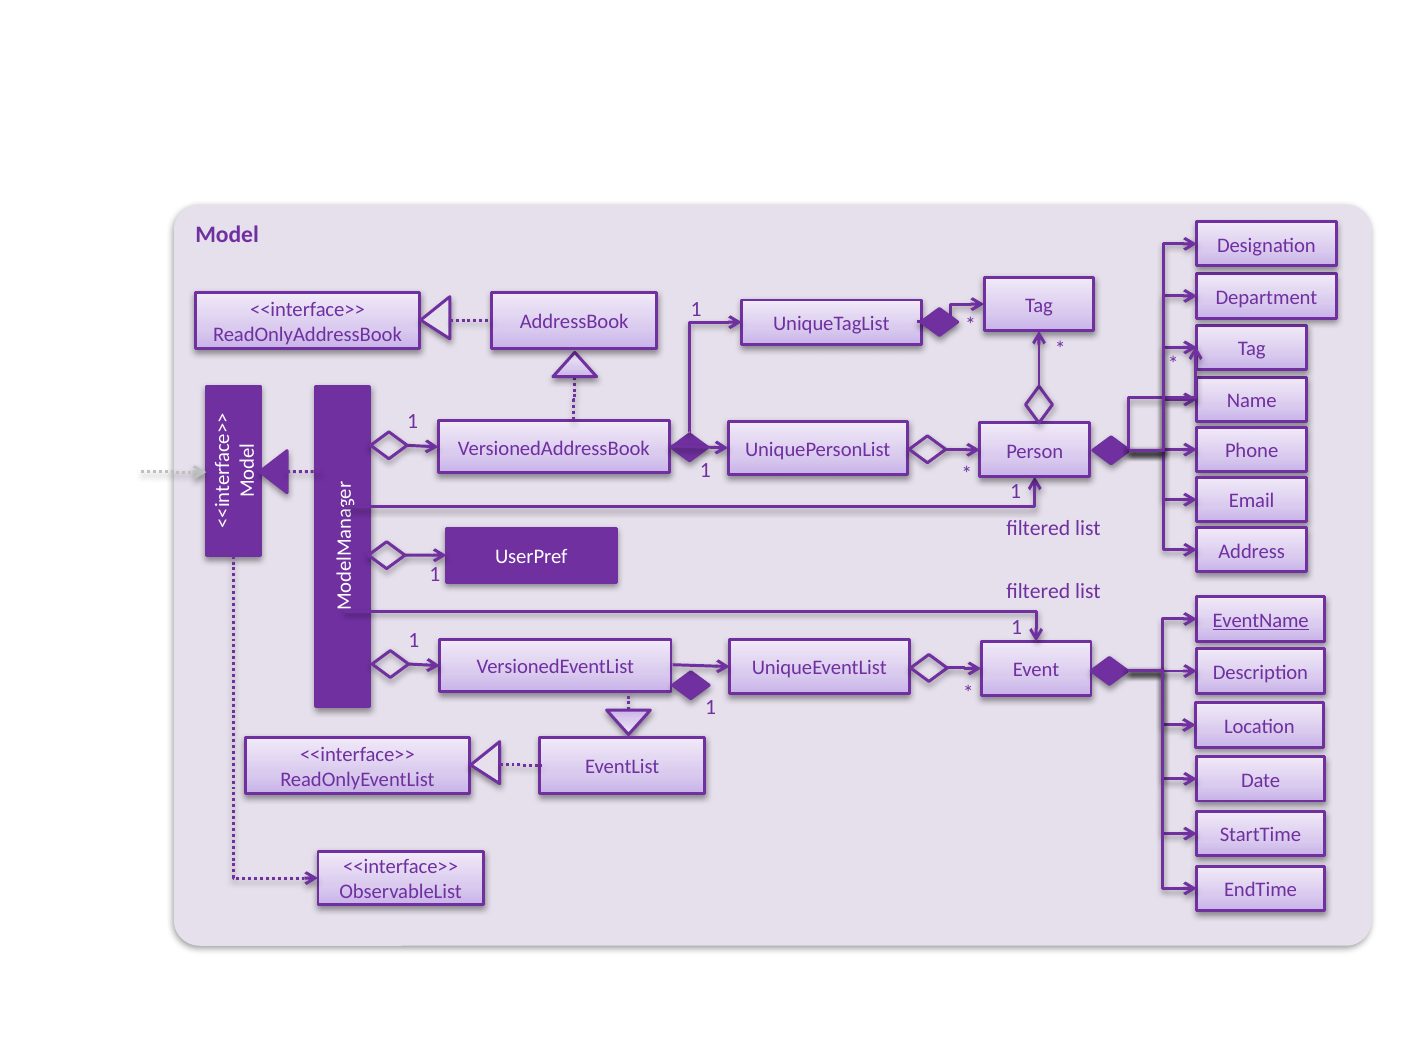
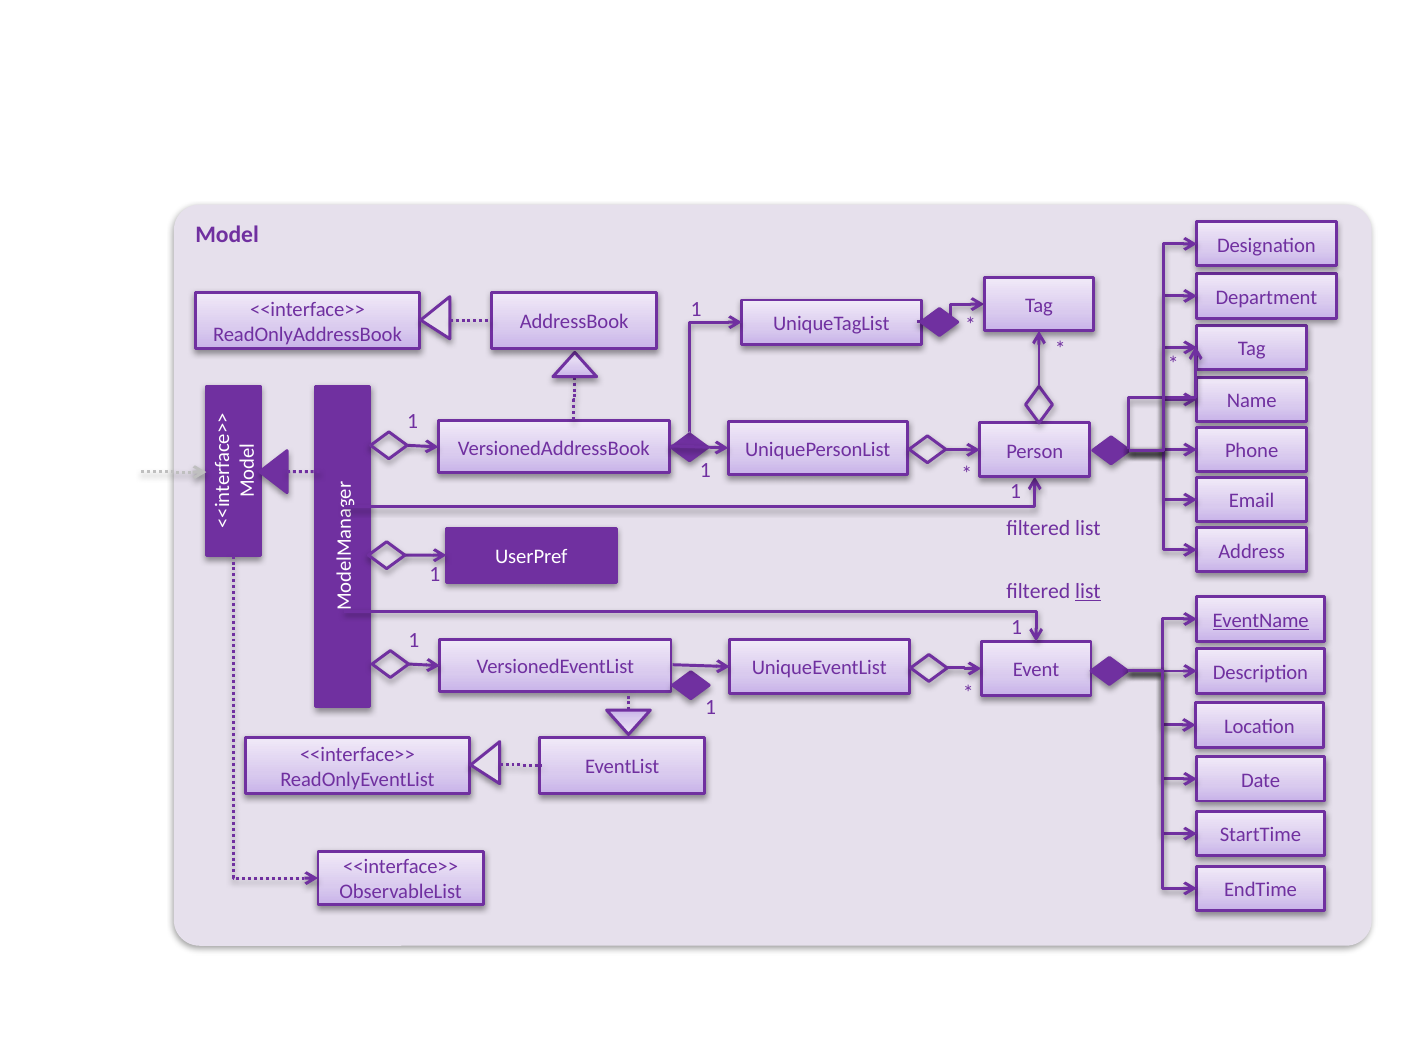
list at (1088, 591) underline: none -> present
